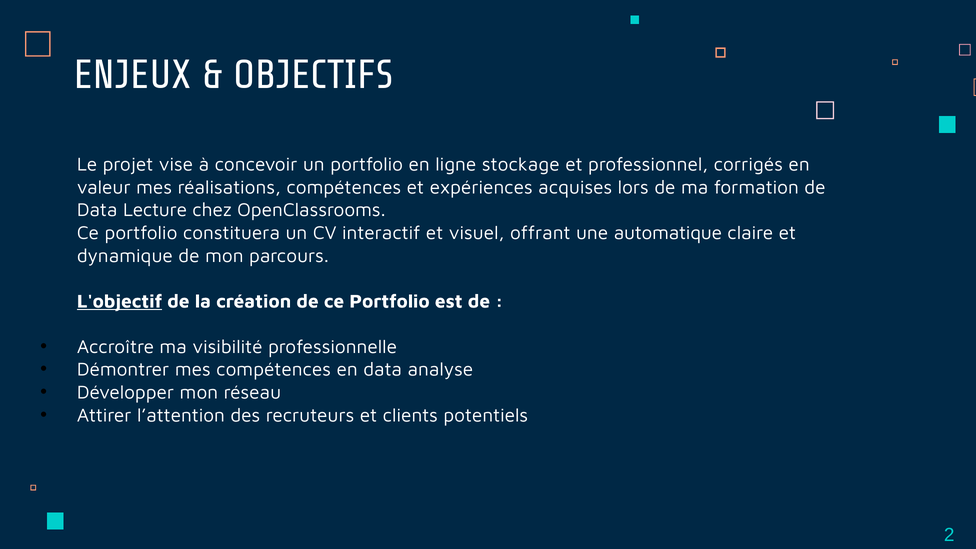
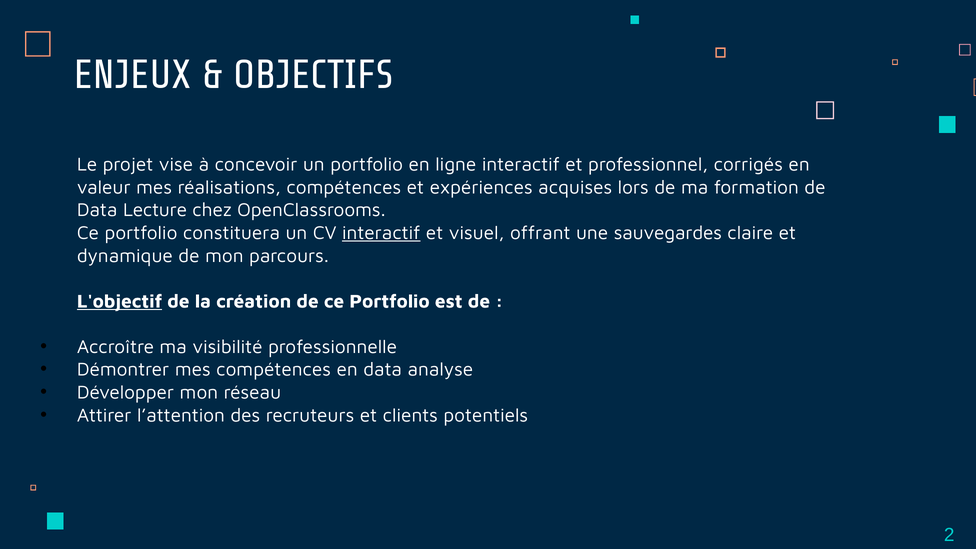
ligne stockage: stockage -> interactif
interactif at (381, 233) underline: none -> present
automatique: automatique -> sauvegardes
